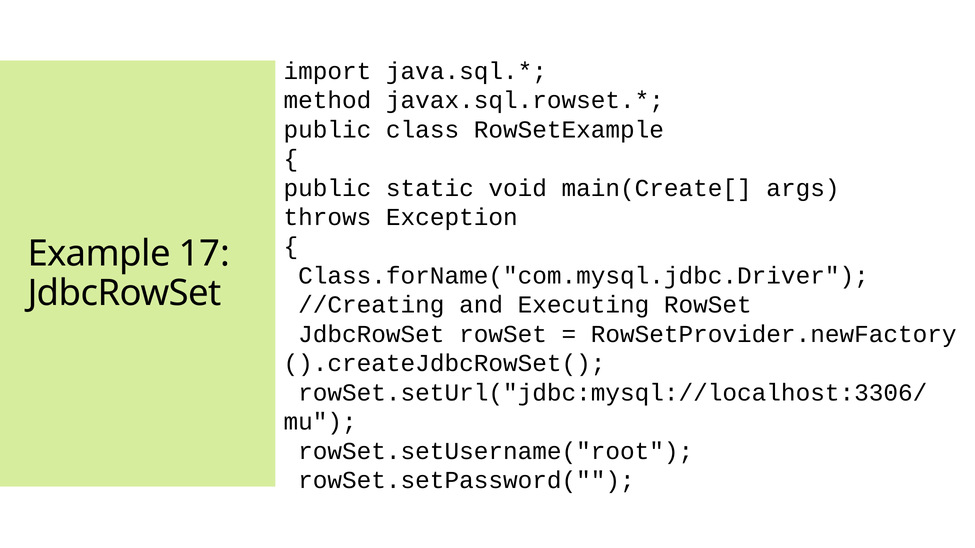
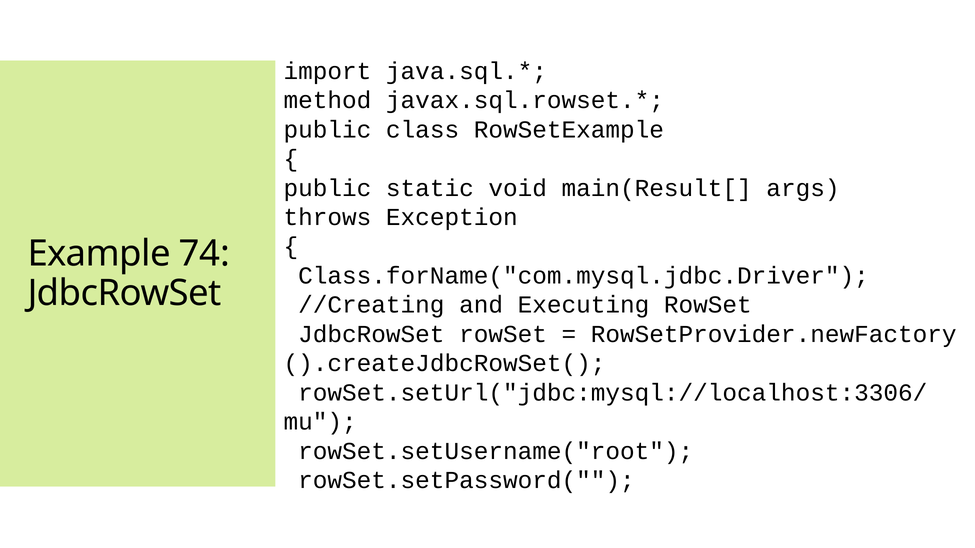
main(Create[: main(Create[ -> main(Result[
17: 17 -> 74
